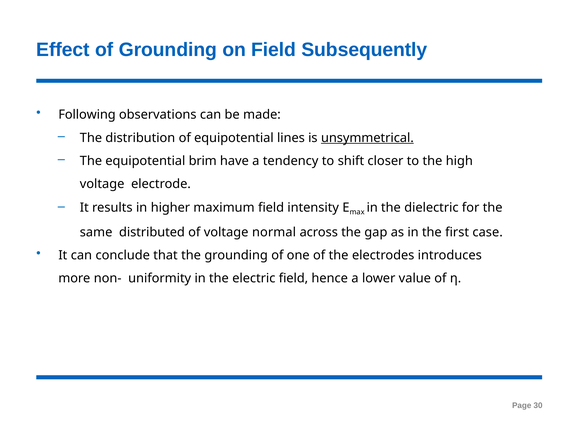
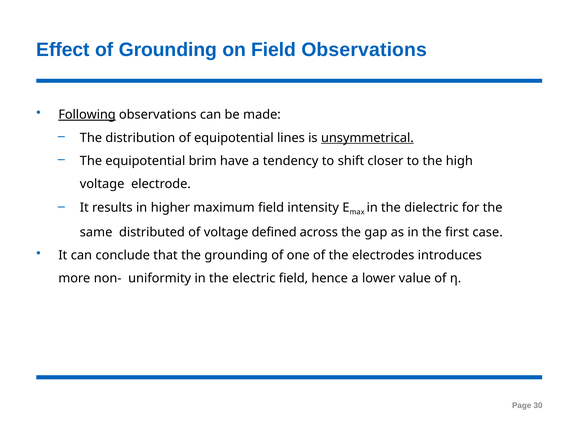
Field Subsequently: Subsequently -> Observations
Following underline: none -> present
normal: normal -> defined
